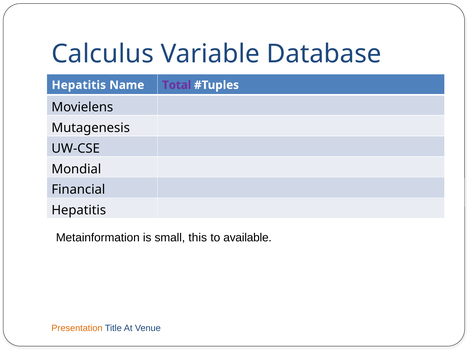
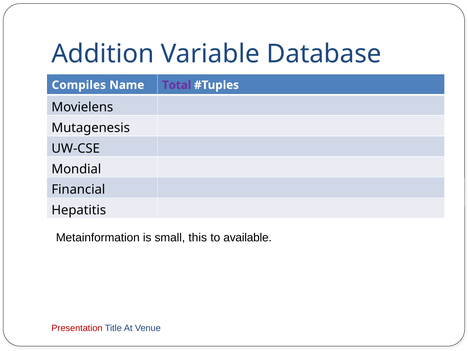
Calculus: Calculus -> Addition
Hepatitis at (79, 85): Hepatitis -> Compiles
Presentation colour: orange -> red
